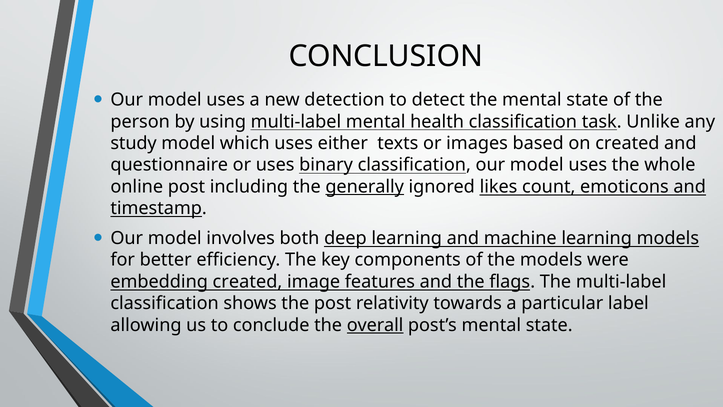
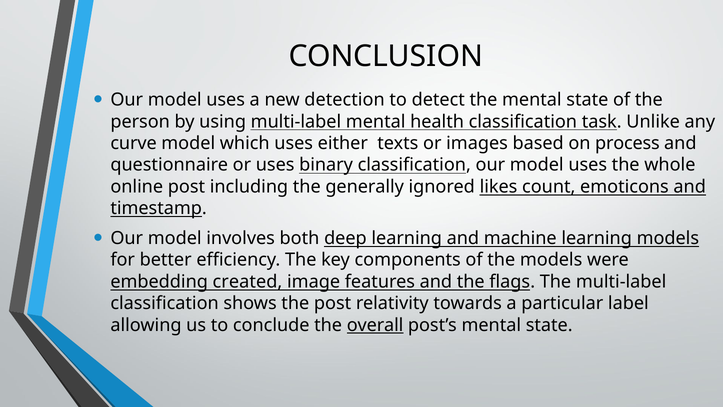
study: study -> curve
on created: created -> process
generally underline: present -> none
